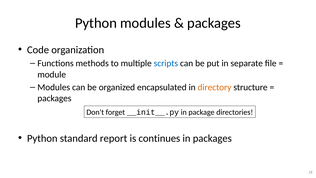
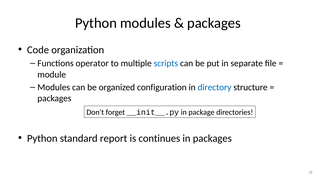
methods: methods -> operator
encapsulated: encapsulated -> configuration
directory colour: orange -> blue
